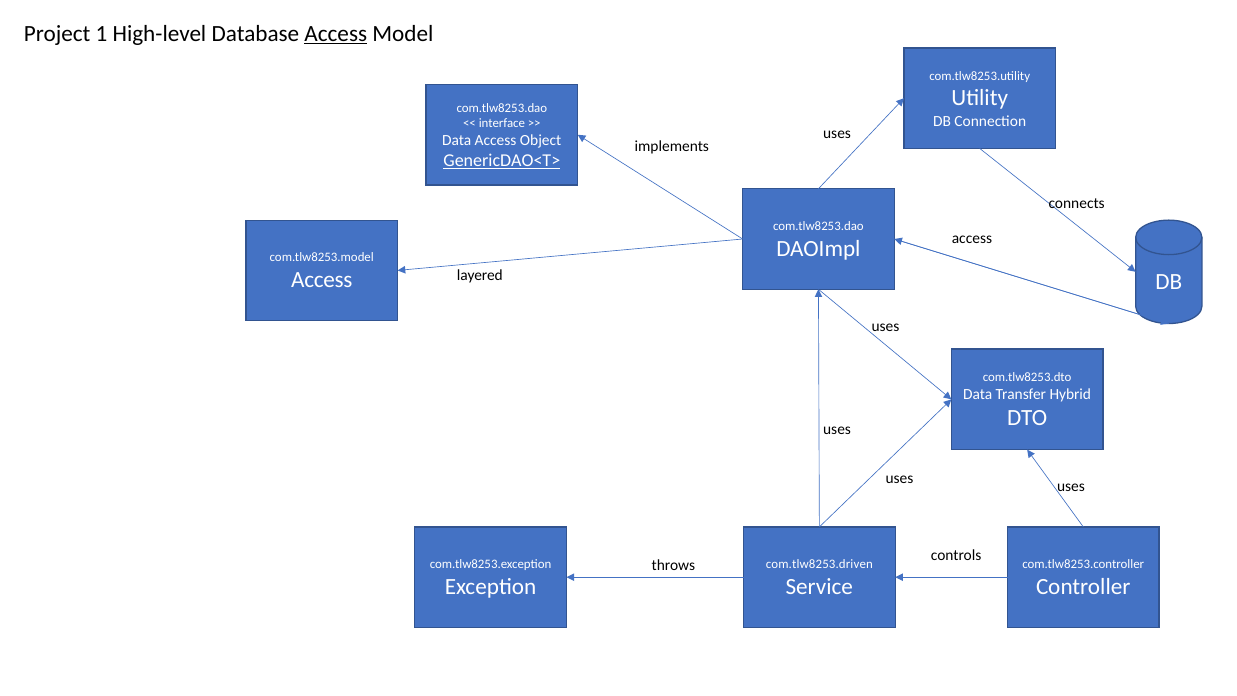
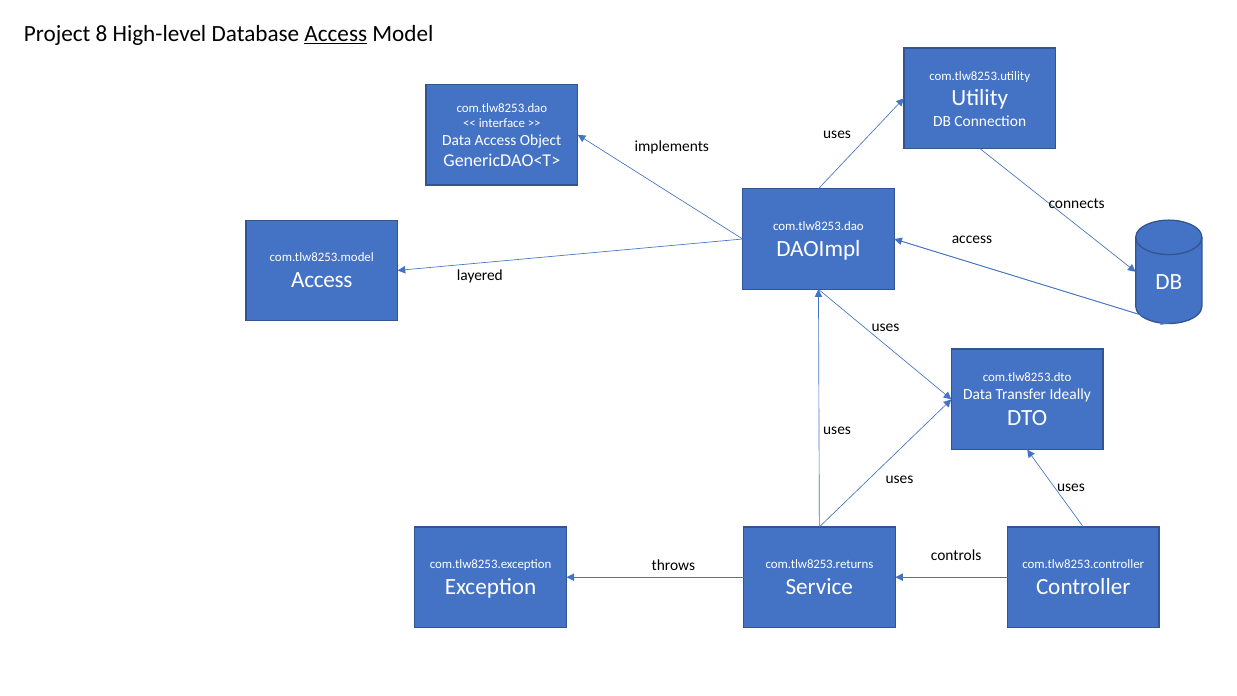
1: 1 -> 8
GenericDAO<T> underline: present -> none
Hybrid: Hybrid -> Ideally
com.tlw8253.driven: com.tlw8253.driven -> com.tlw8253.returns
